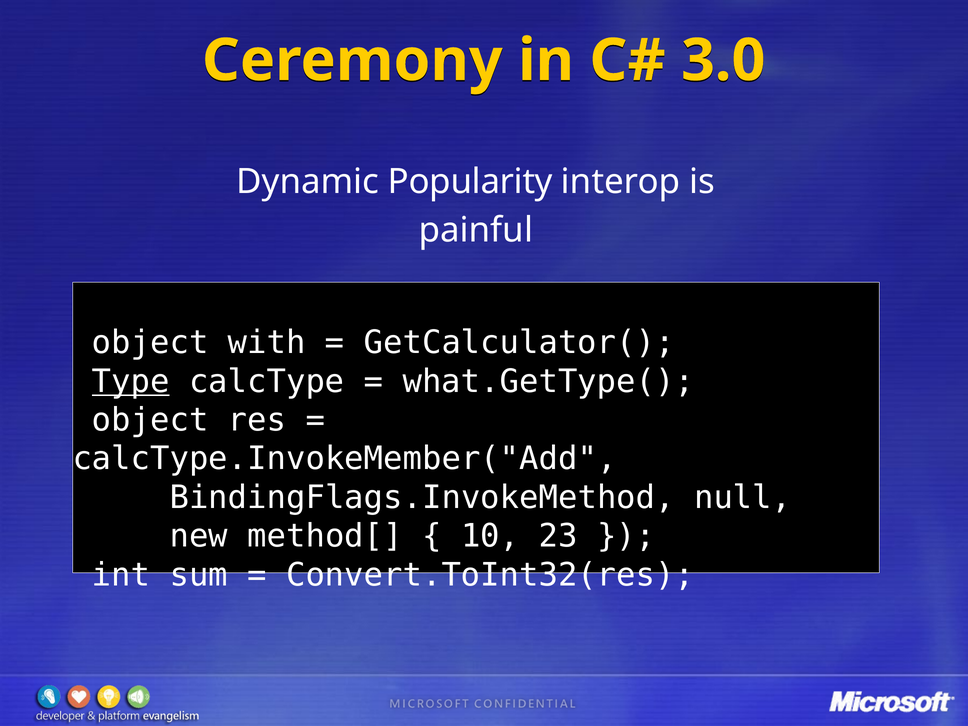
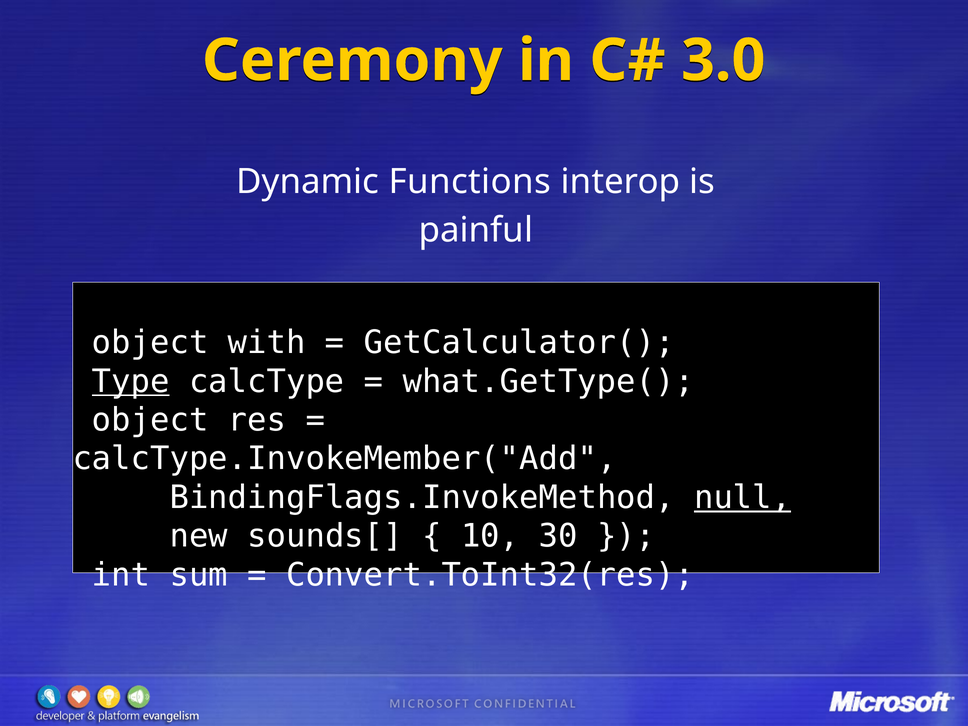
Popularity: Popularity -> Functions
null underline: none -> present
method[: method[ -> sounds[
23: 23 -> 30
